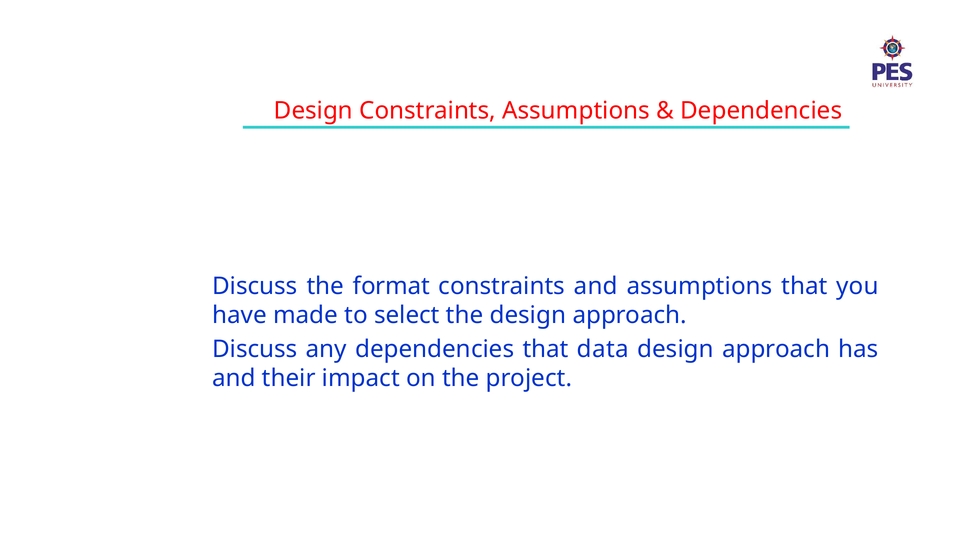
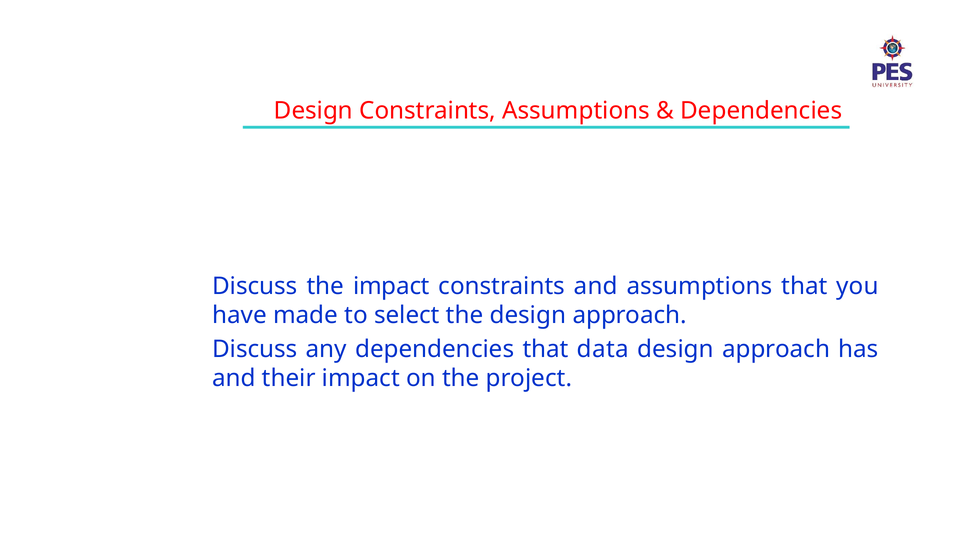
the format: format -> impact
